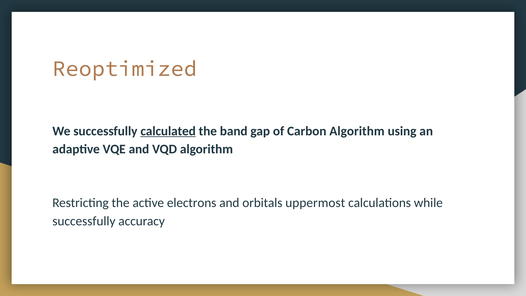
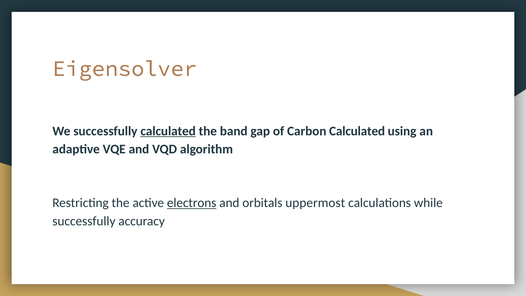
Reoptimized: Reoptimized -> Eigensolver
Carbon Algorithm: Algorithm -> Calculated
electrons underline: none -> present
